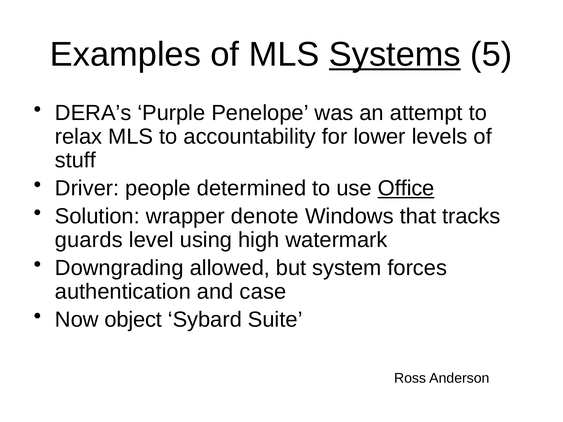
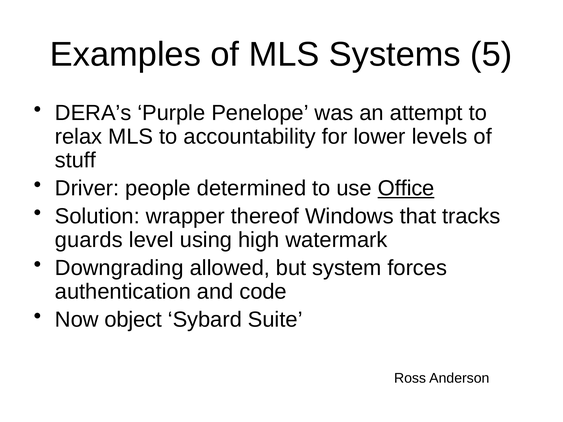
Systems underline: present -> none
denote: denote -> thereof
case: case -> code
